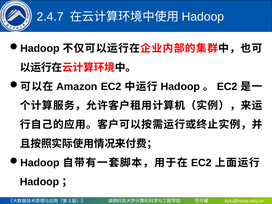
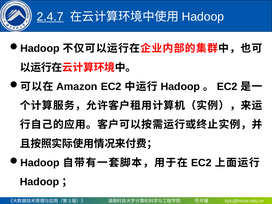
2.4.7 underline: none -> present
